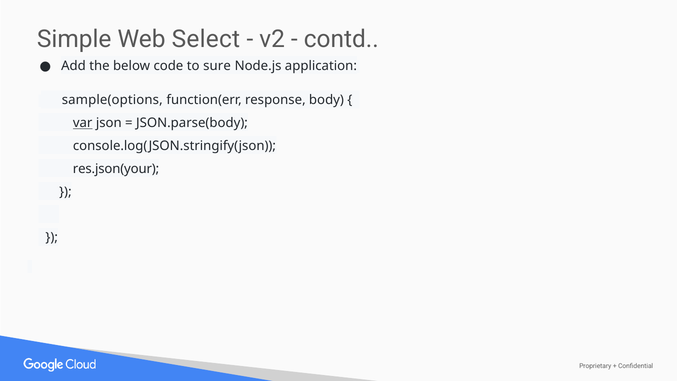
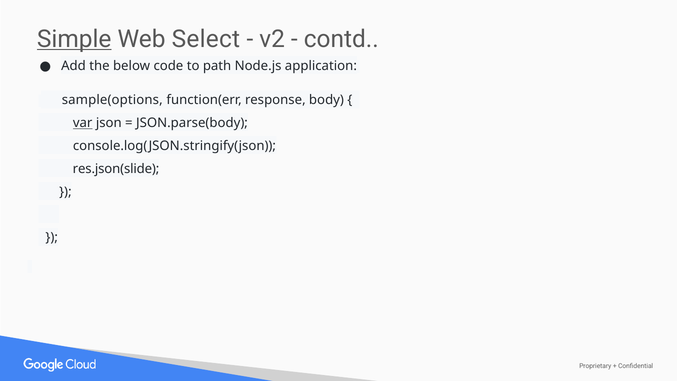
Simple underline: none -> present
sure: sure -> path
res.json(your: res.json(your -> res.json(slide
